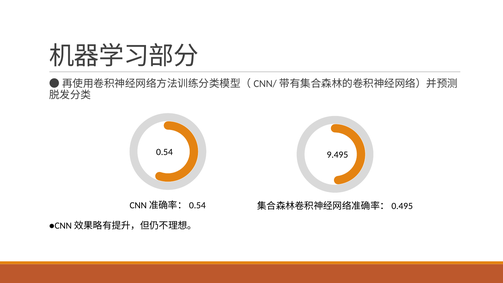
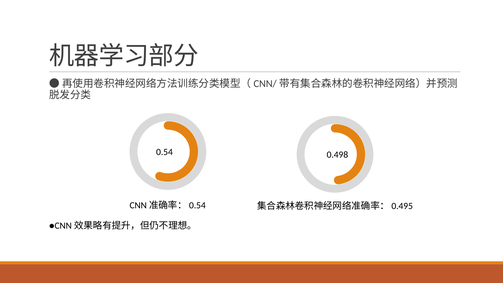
9.495: 9.495 -> 0.498
